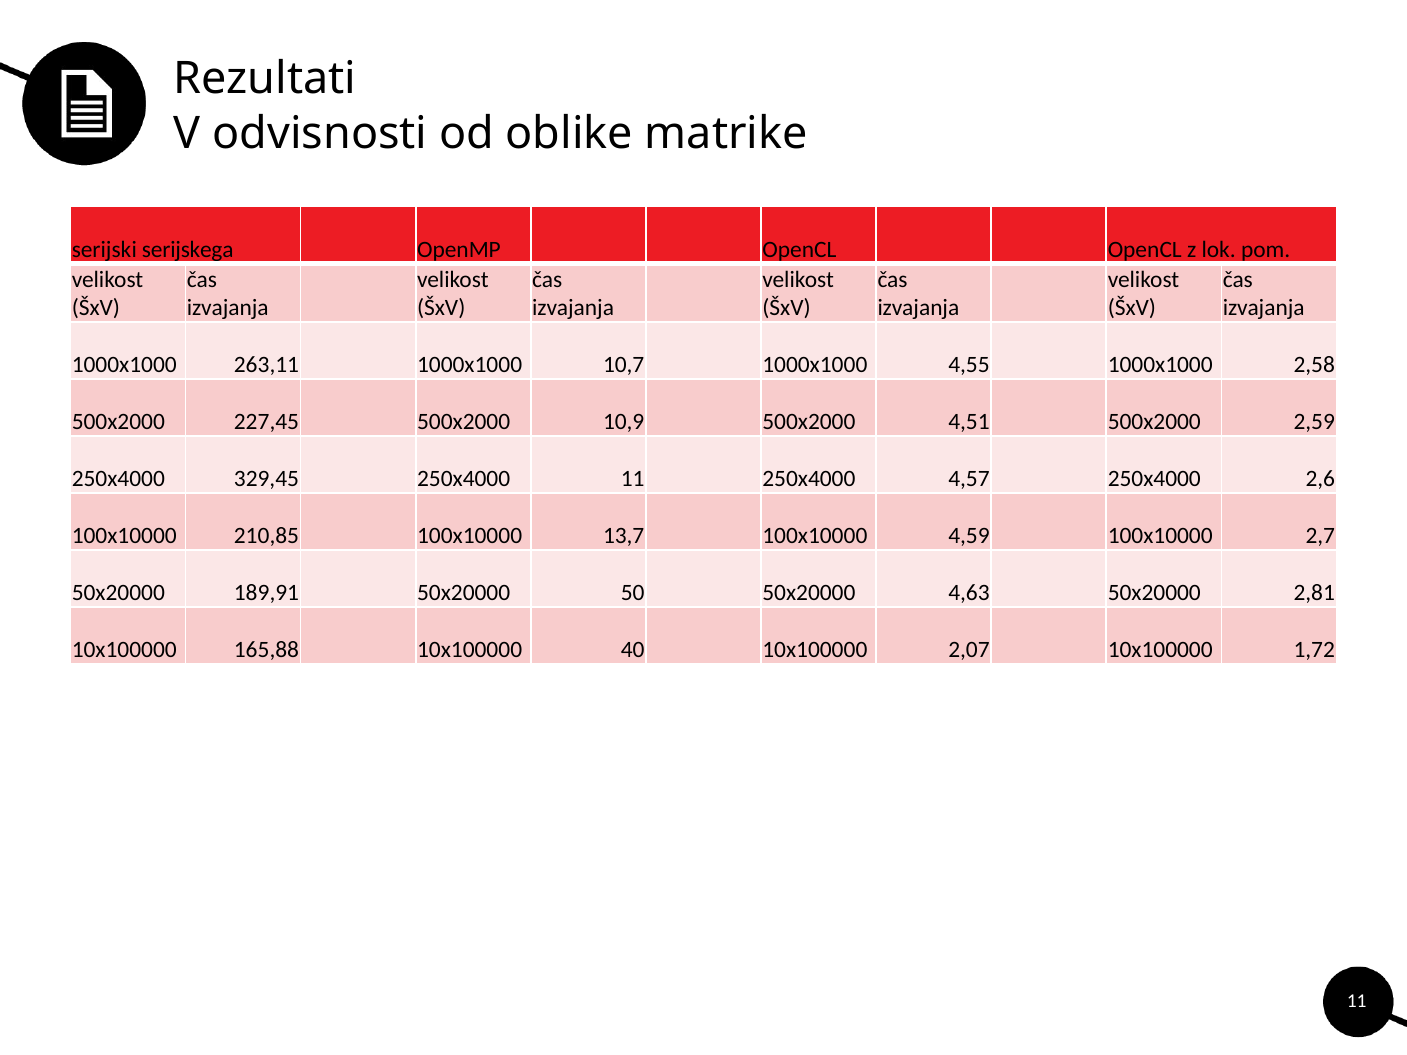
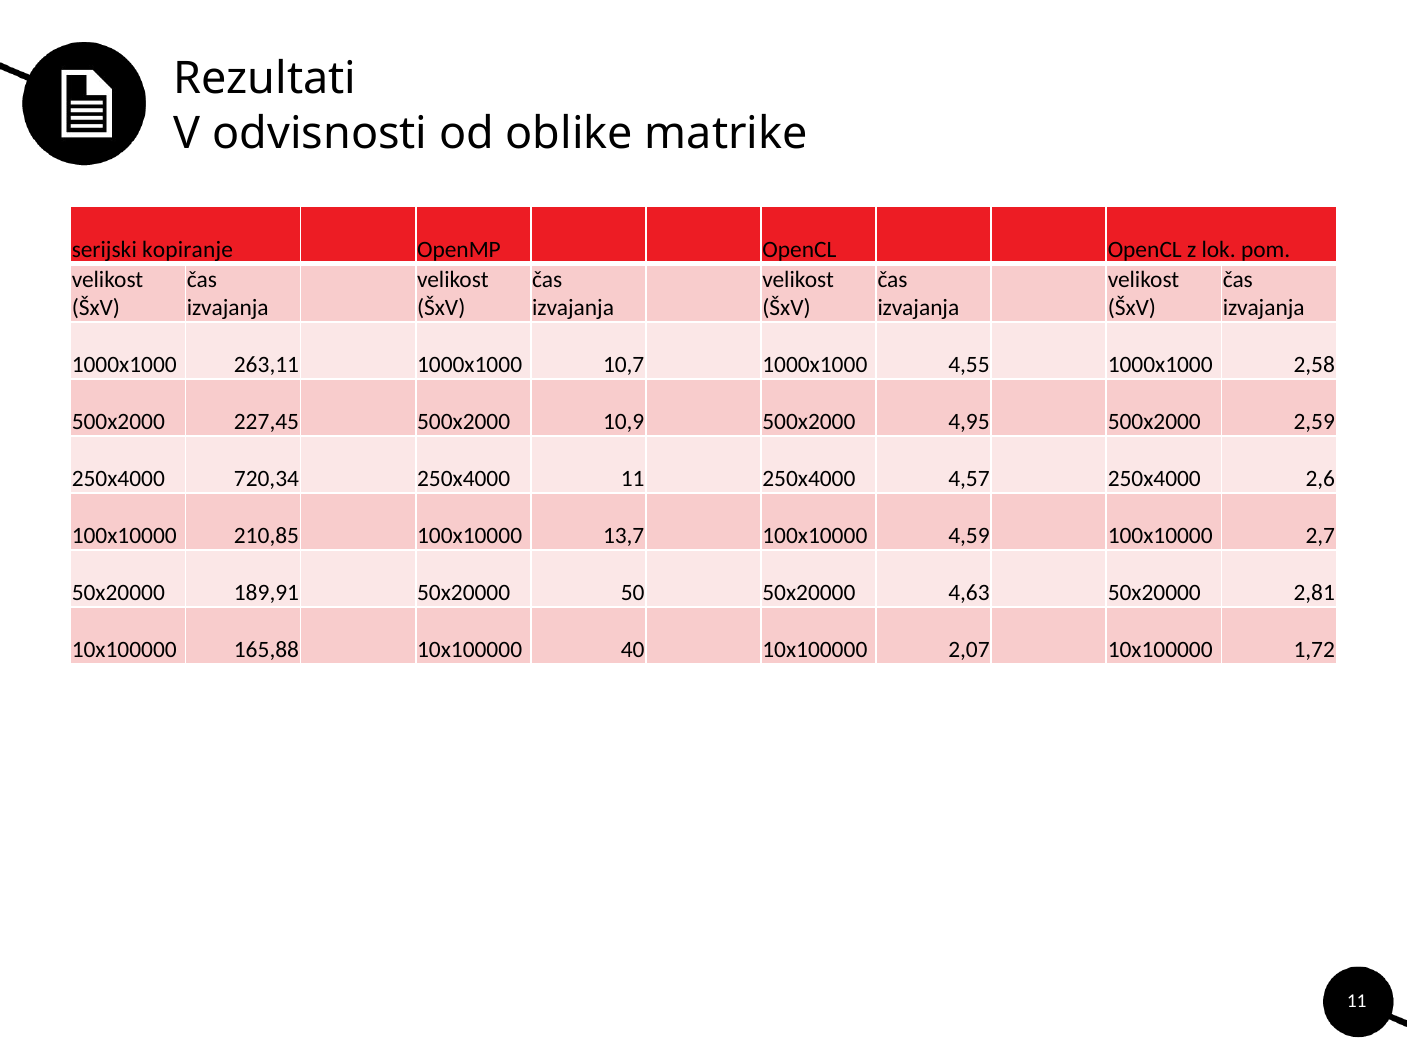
serijskega: serijskega -> kopiranje
4,51: 4,51 -> 4,95
329,45: 329,45 -> 720,34
